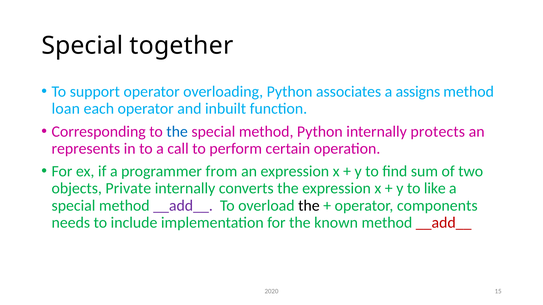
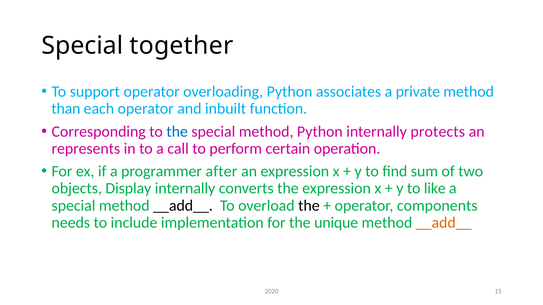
assigns: assigns -> private
loan: loan -> than
from: from -> after
Private: Private -> Display
__add__ at (183, 206) colour: purple -> black
known: known -> unique
__add__ at (444, 223) colour: red -> orange
